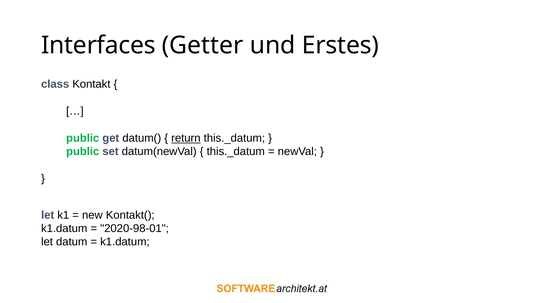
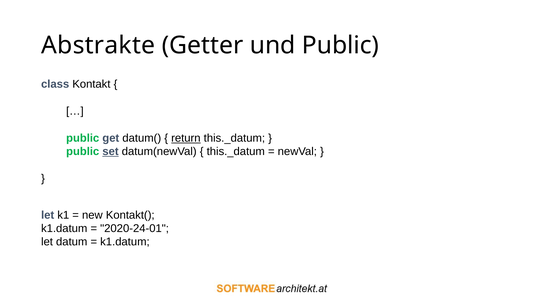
Interfaces: Interfaces -> Abstrakte
und Erstes: Erstes -> Public
set underline: none -> present
2020-98-01: 2020-98-01 -> 2020-24-01
